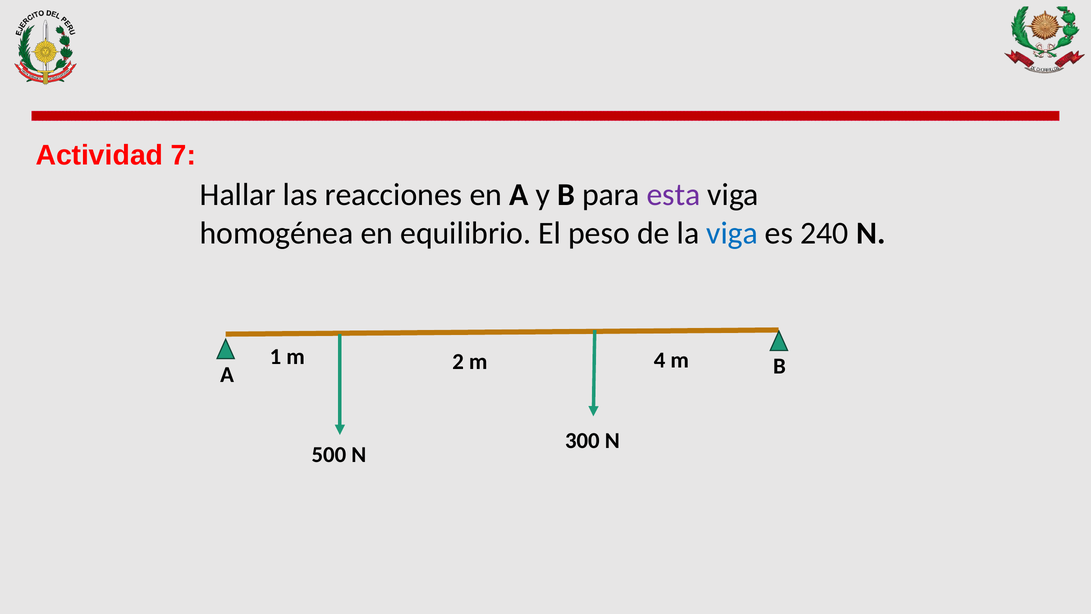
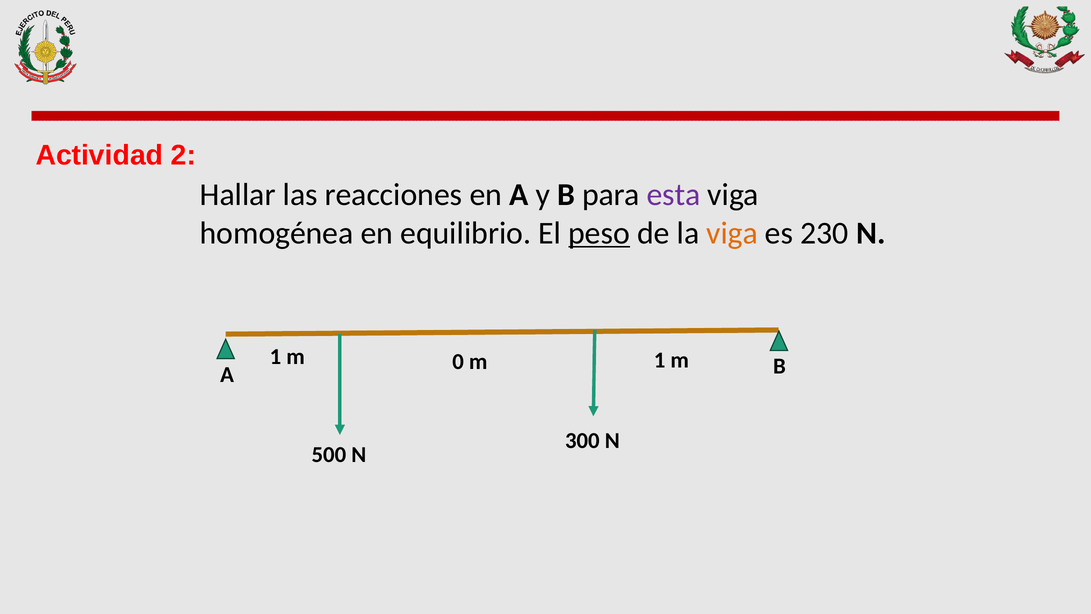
7: 7 -> 2
peso underline: none -> present
viga at (732, 233) colour: blue -> orange
240: 240 -> 230
2: 2 -> 0
m 4: 4 -> 1
